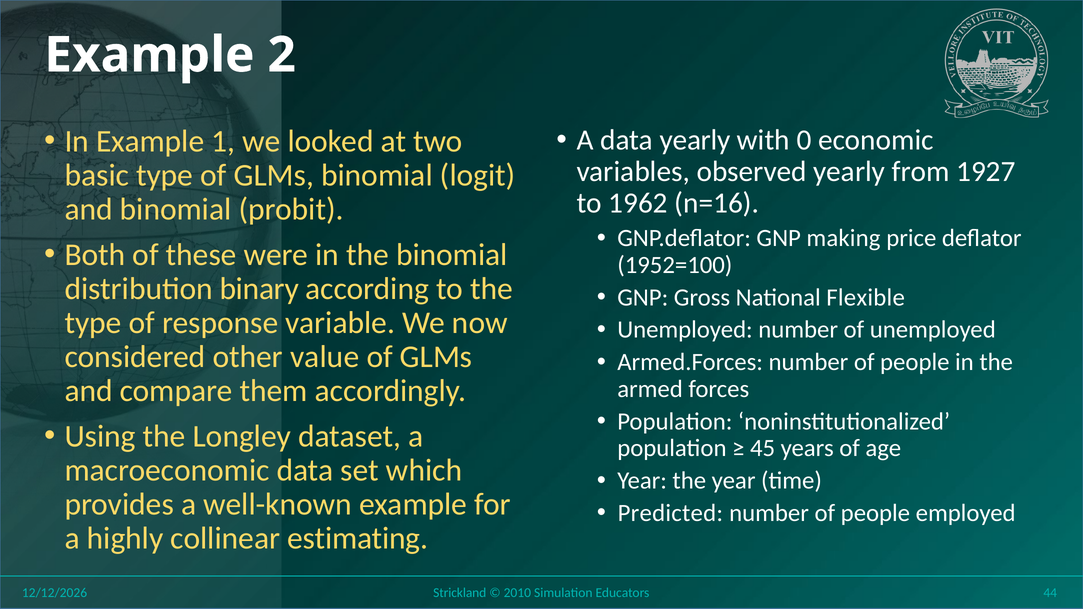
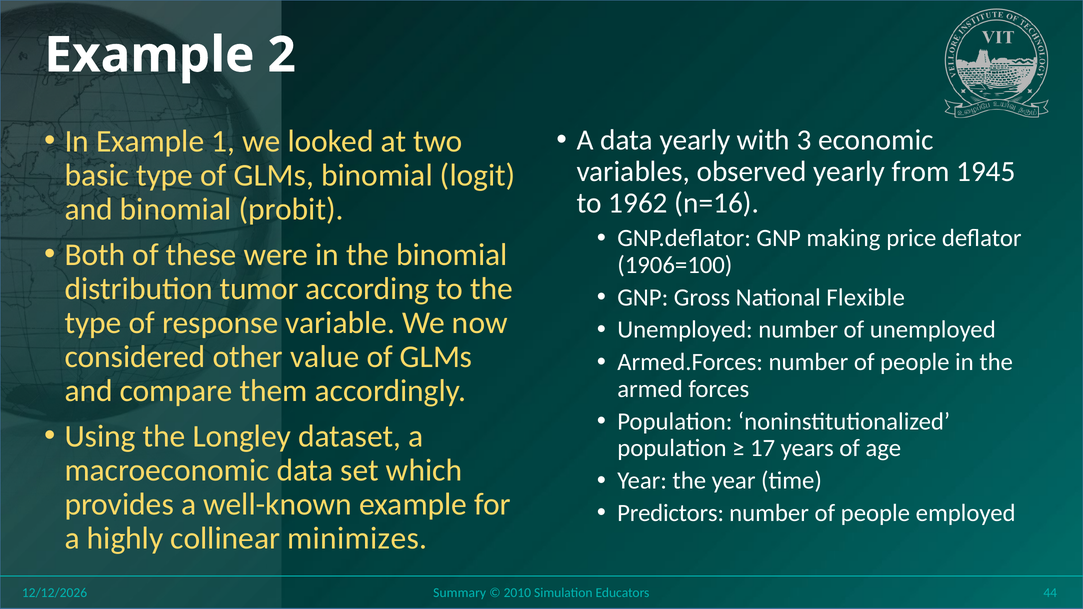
0: 0 -> 3
1927: 1927 -> 1945
1952=100: 1952=100 -> 1906=100
binary: binary -> tumor
45: 45 -> 17
Predicted: Predicted -> Predictors
estimating: estimating -> minimizes
Strickland: Strickland -> Summary
